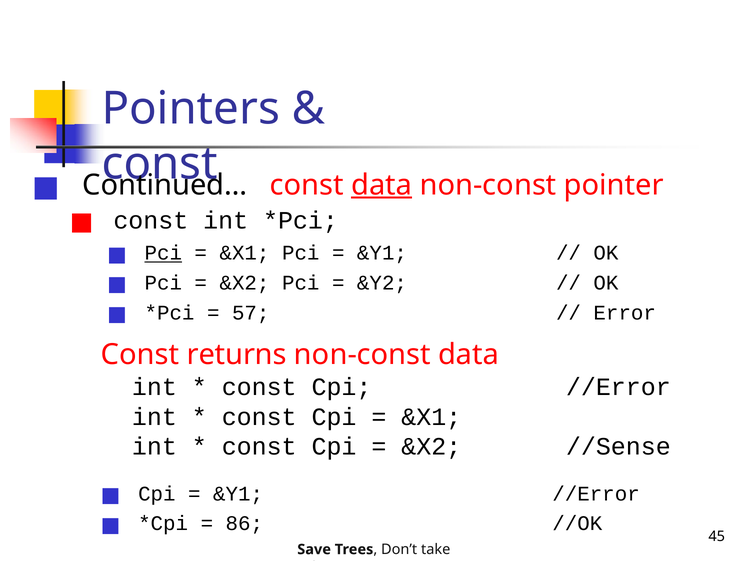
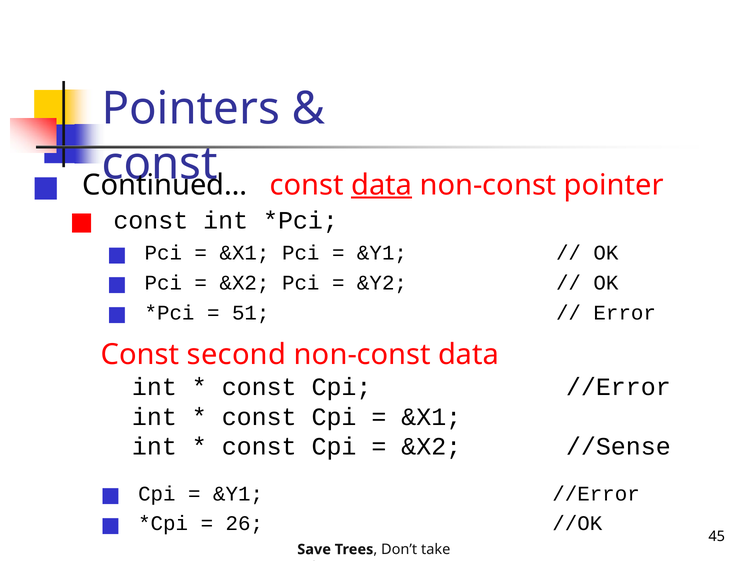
Pci at (163, 253) underline: present -> none
57: 57 -> 51
returns: returns -> second
86: 86 -> 26
